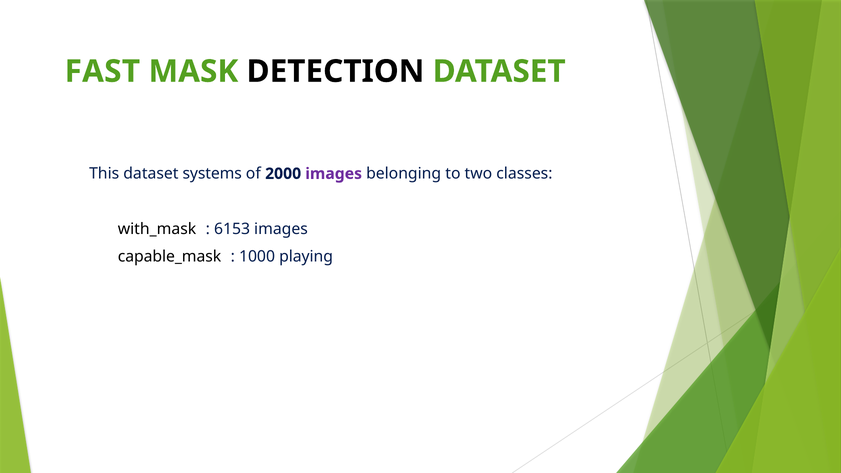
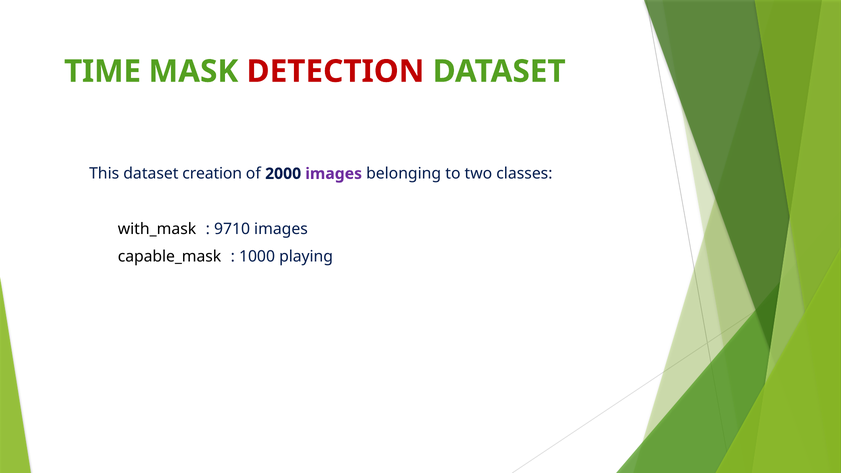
FAST: FAST -> TIME
DETECTION colour: black -> red
systems: systems -> creation
6153: 6153 -> 9710
